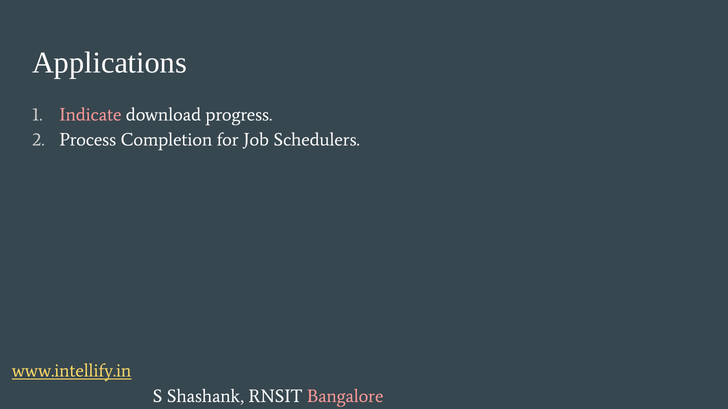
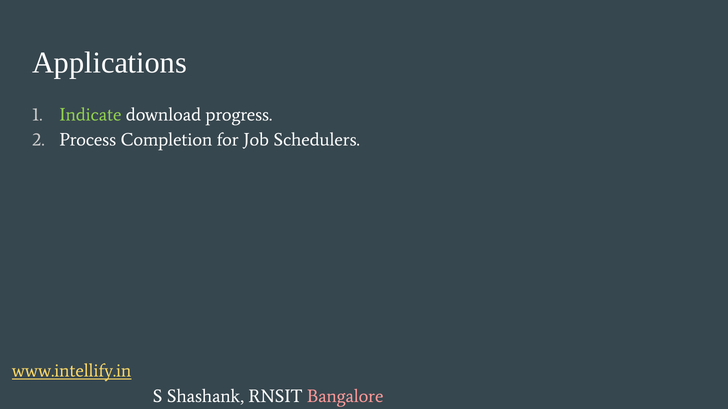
Indicate colour: pink -> light green
